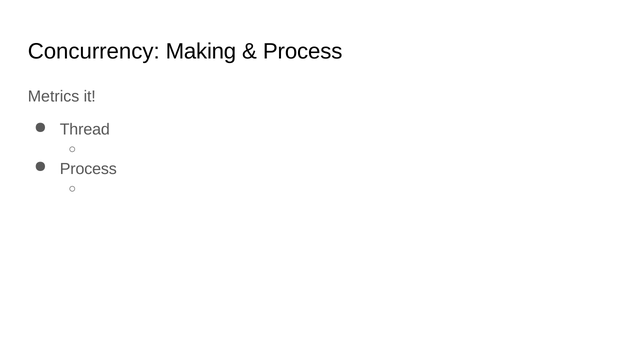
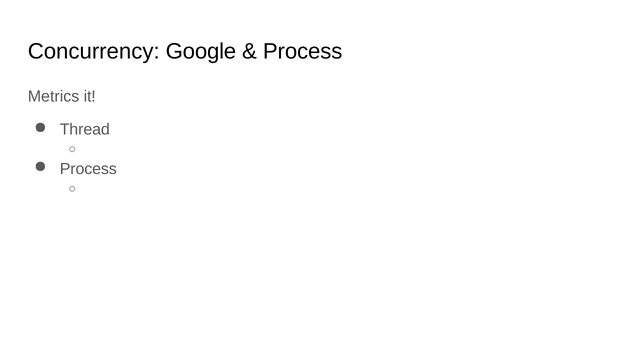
Making: Making -> Google
